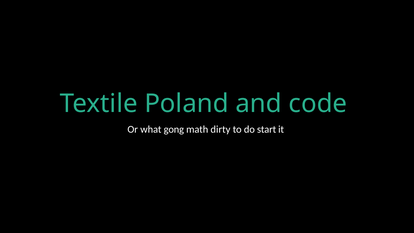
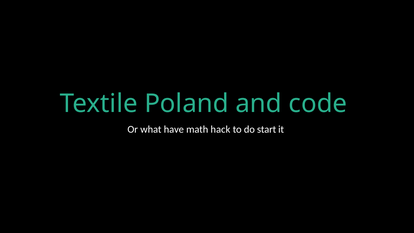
gong: gong -> have
dirty: dirty -> hack
